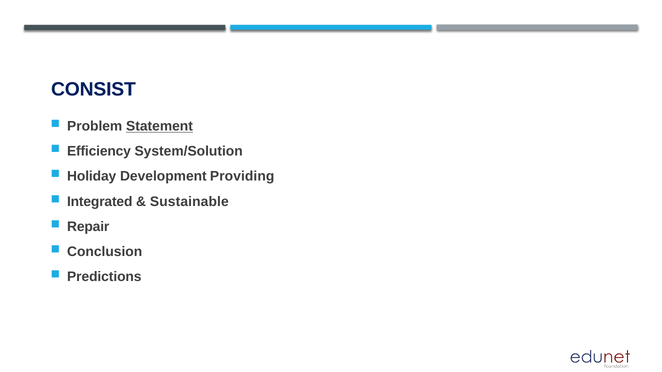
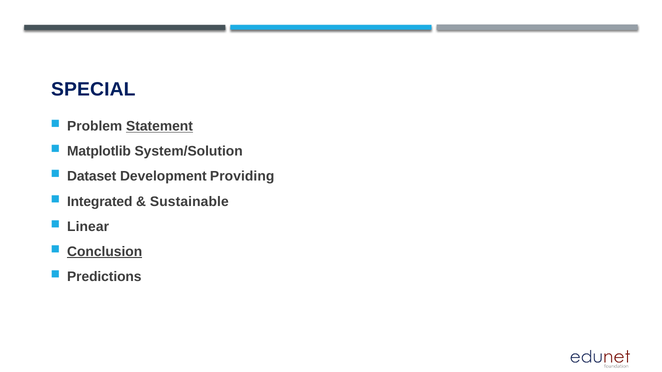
CONSIST: CONSIST -> SPECIAL
Efficiency: Efficiency -> Matplotlib
Holiday: Holiday -> Dataset
Repair: Repair -> Linear
Conclusion underline: none -> present
